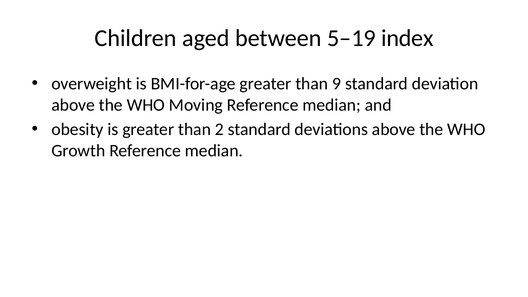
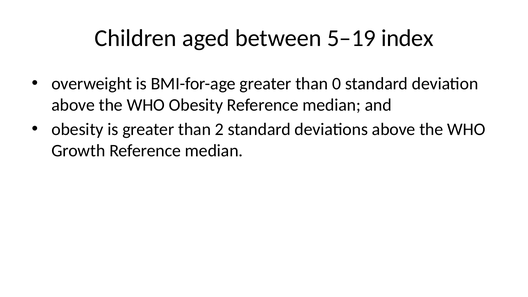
9: 9 -> 0
WHO Moving: Moving -> Obesity
